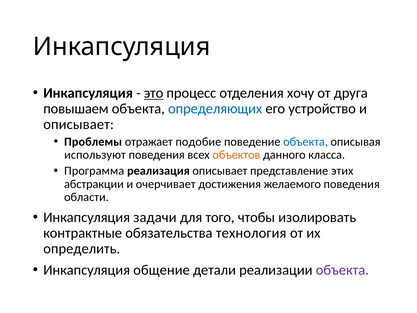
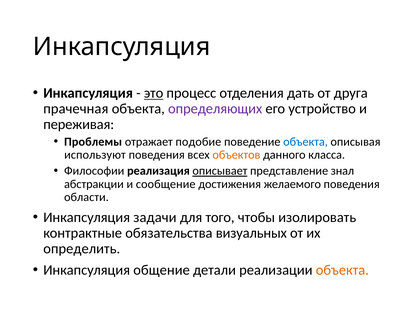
хочу: хочу -> дать
повышаем: повышаем -> прачечная
определяющих colour: blue -> purple
описывает at (79, 124): описывает -> переживая
Программа: Программа -> Философии
описывает at (220, 171) underline: none -> present
этих: этих -> знал
очерчивает: очерчивает -> сообщение
технология: технология -> визуальных
объекта at (342, 270) colour: purple -> orange
